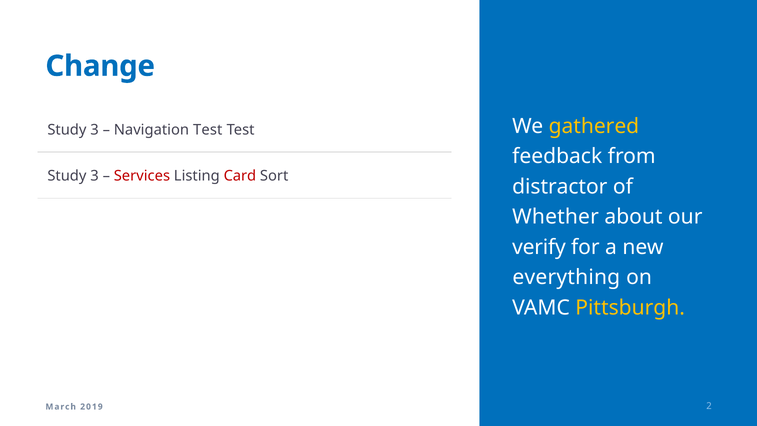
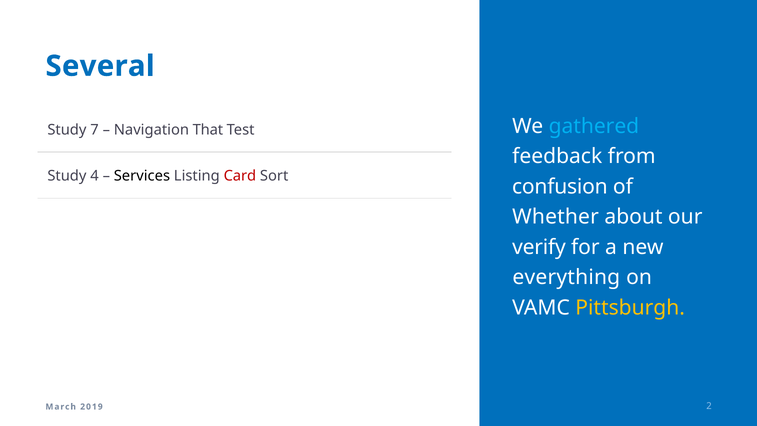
Change: Change -> Several
gathered colour: yellow -> light blue
3 at (94, 130): 3 -> 7
Navigation Test: Test -> That
3 at (94, 176): 3 -> 4
Services colour: red -> black
distractor: distractor -> confusion
